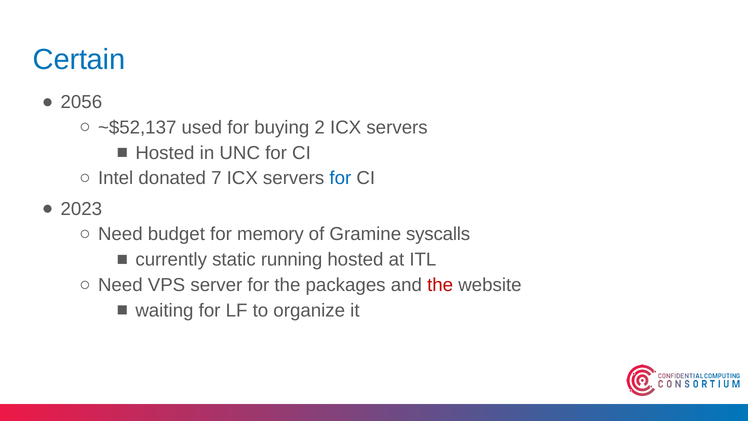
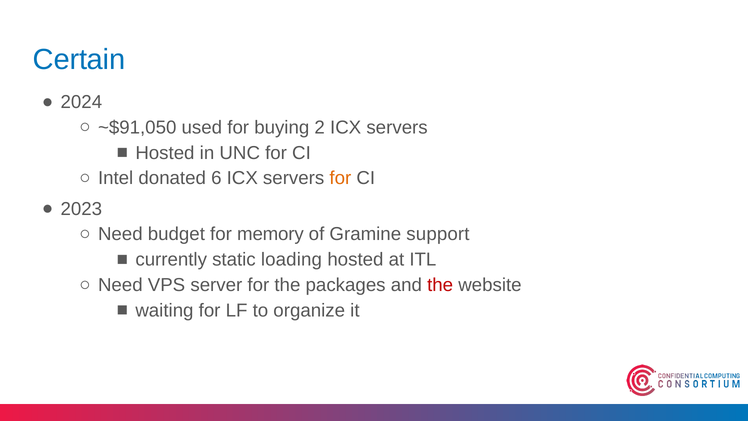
2056: 2056 -> 2024
~$52,137: ~$52,137 -> ~$91,050
7: 7 -> 6
for at (340, 178) colour: blue -> orange
syscalls: syscalls -> support
running: running -> loading
